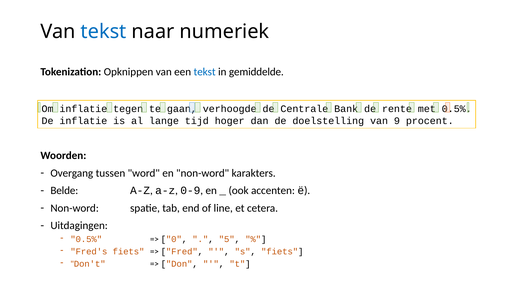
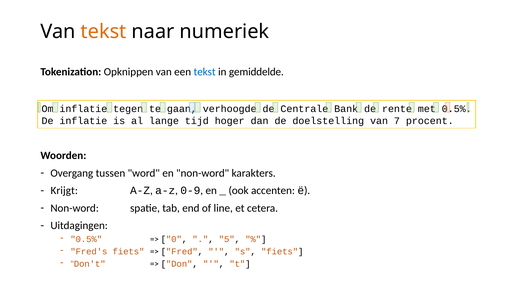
tekst at (104, 31) colour: blue -> orange
9: 9 -> 7
Belde: Belde -> Krijgt
